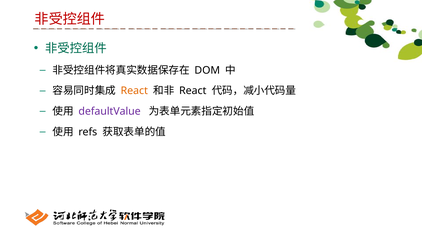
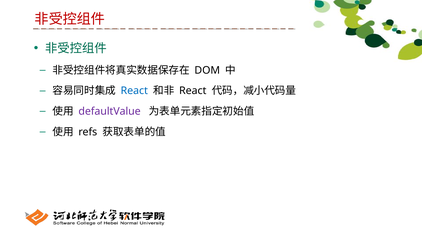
React at (134, 91) colour: orange -> blue
